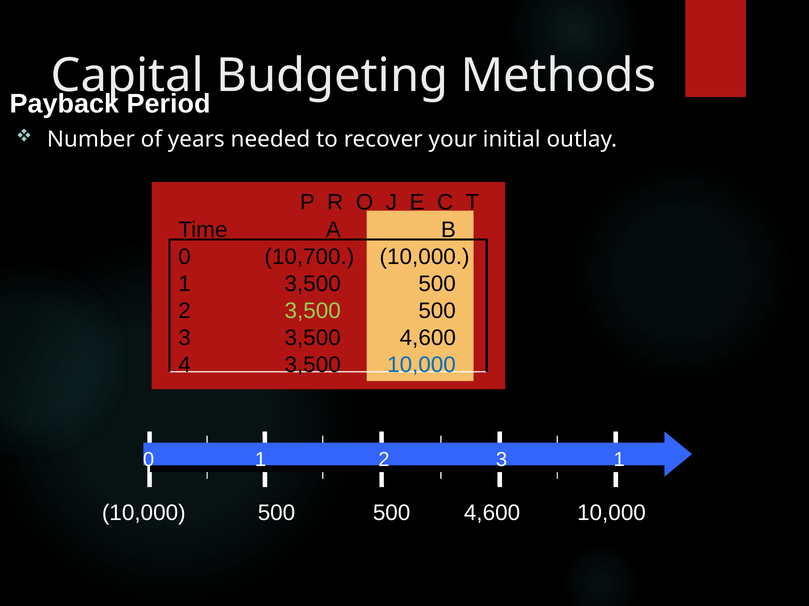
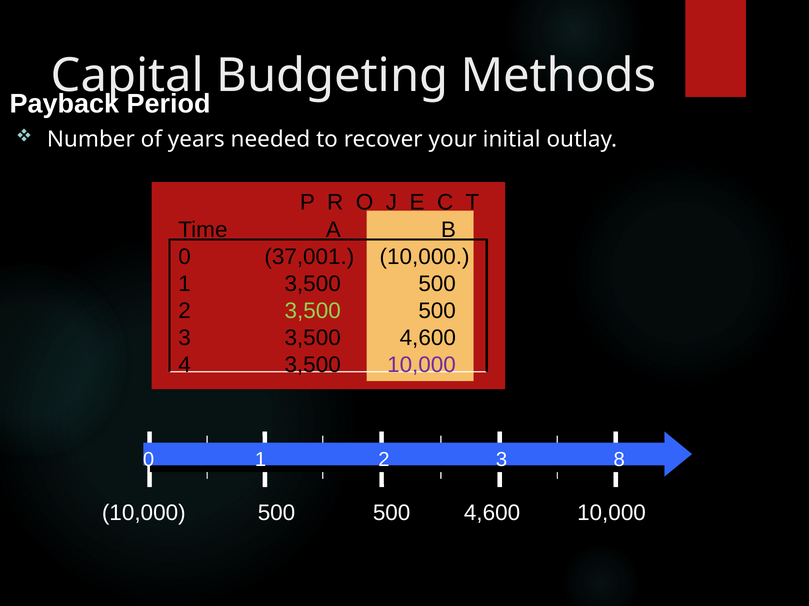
10,700: 10,700 -> 37,001
10,000 at (421, 365) colour: blue -> purple
3 1: 1 -> 8
